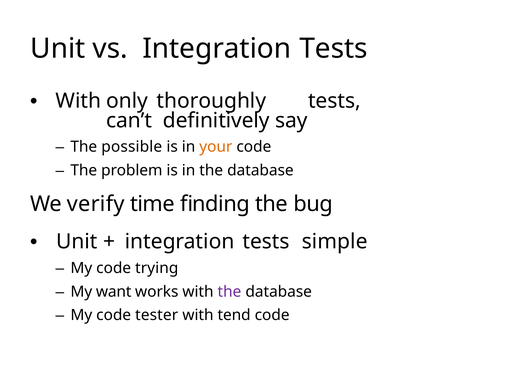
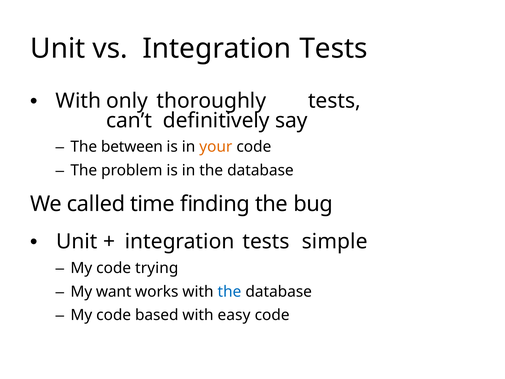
possible: possible -> between
verify: verify -> called
the at (229, 292) colour: purple -> blue
tester: tester -> based
tend: tend -> easy
